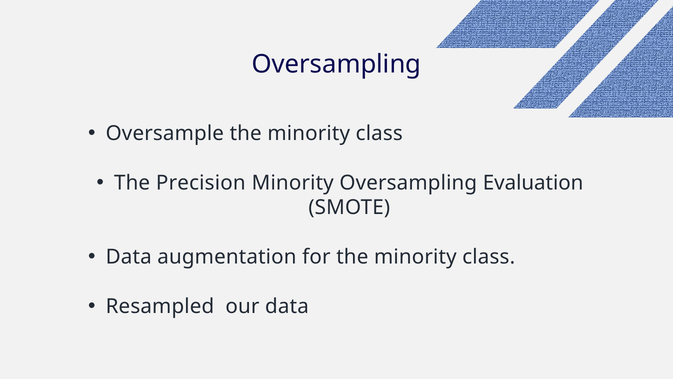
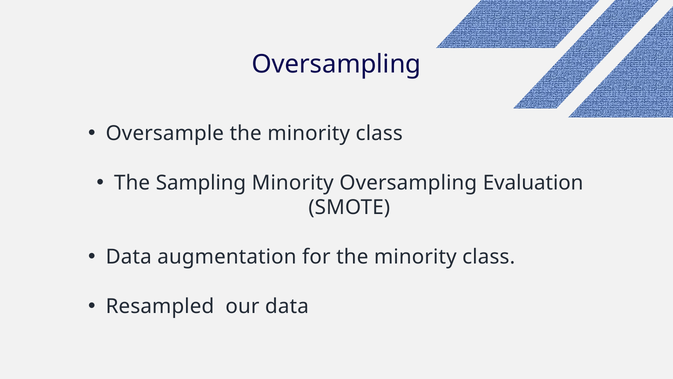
Precision: Precision -> Sampling
